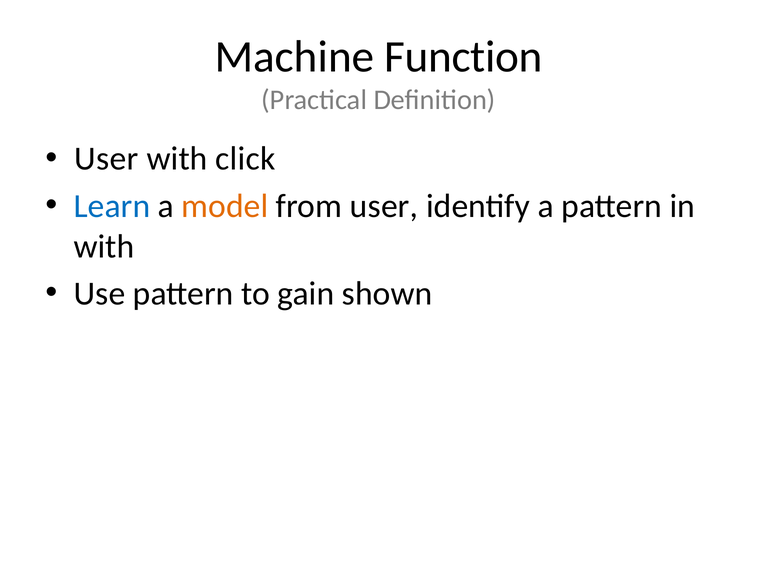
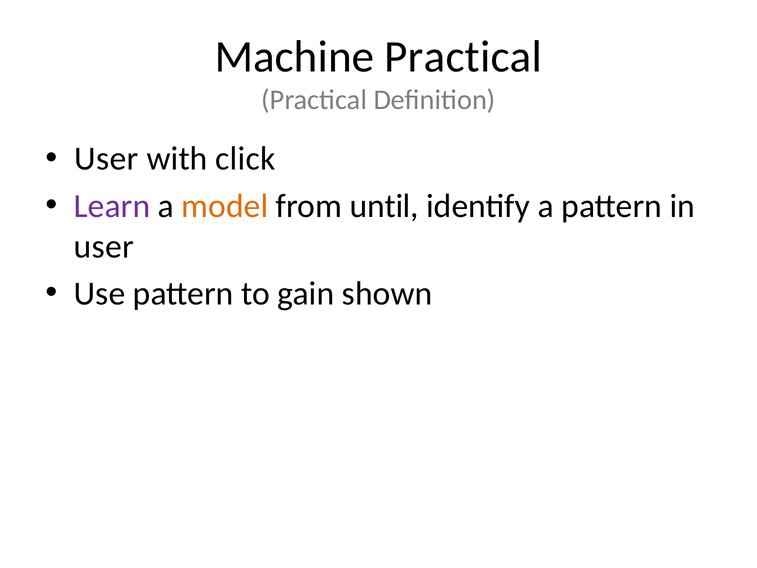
Machine Function: Function -> Practical
Learn colour: blue -> purple
from user: user -> until
with at (104, 246): with -> user
